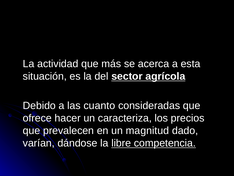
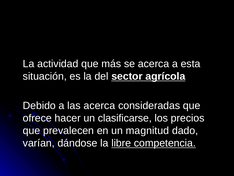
las cuanto: cuanto -> acerca
caracteriza: caracteriza -> clasificarse
